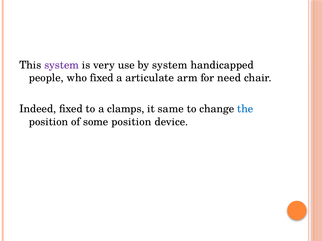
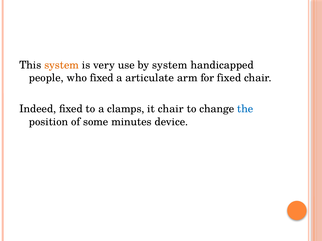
system at (62, 65) colour: purple -> orange
for need: need -> fixed
it same: same -> chair
some position: position -> minutes
